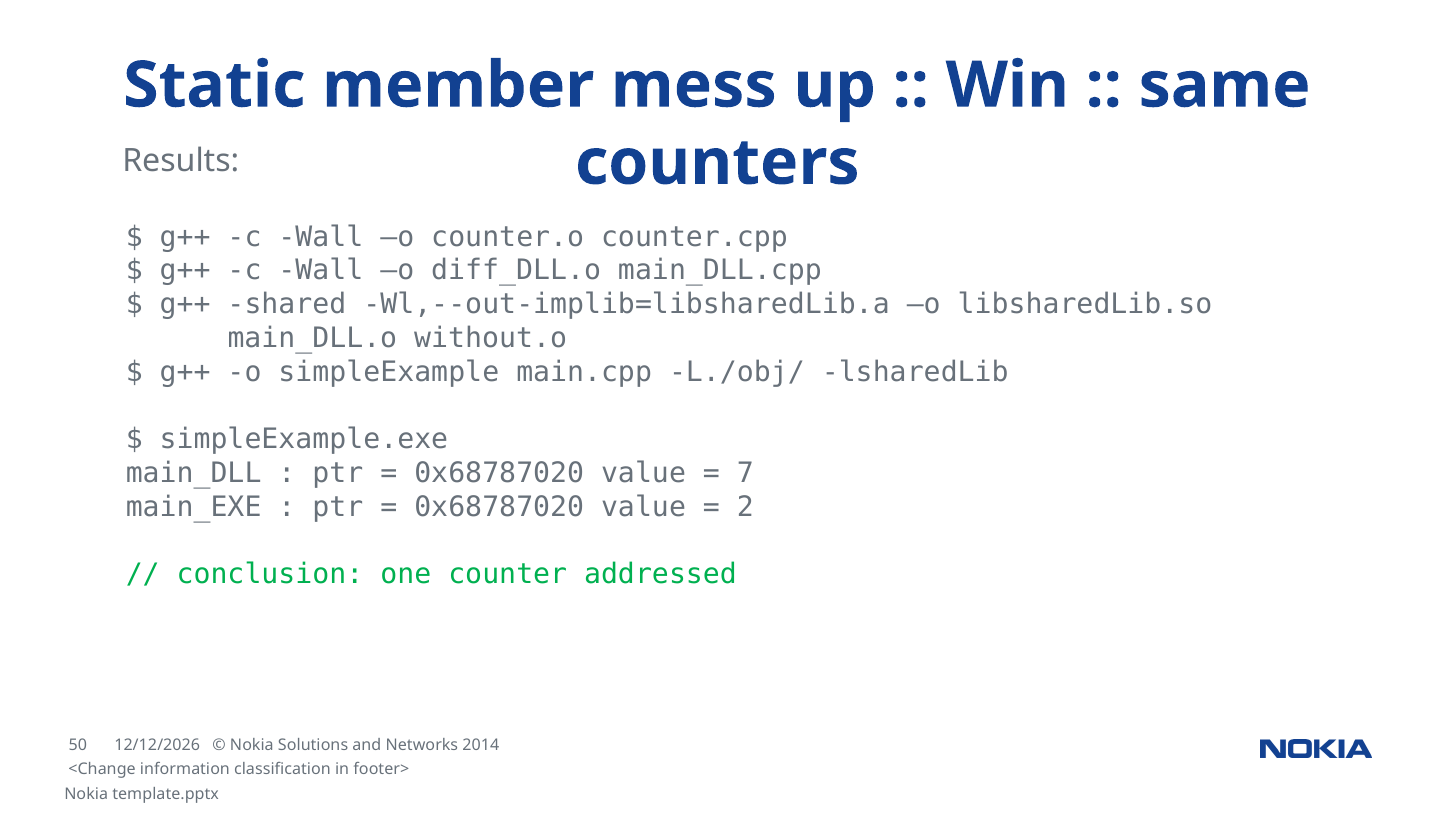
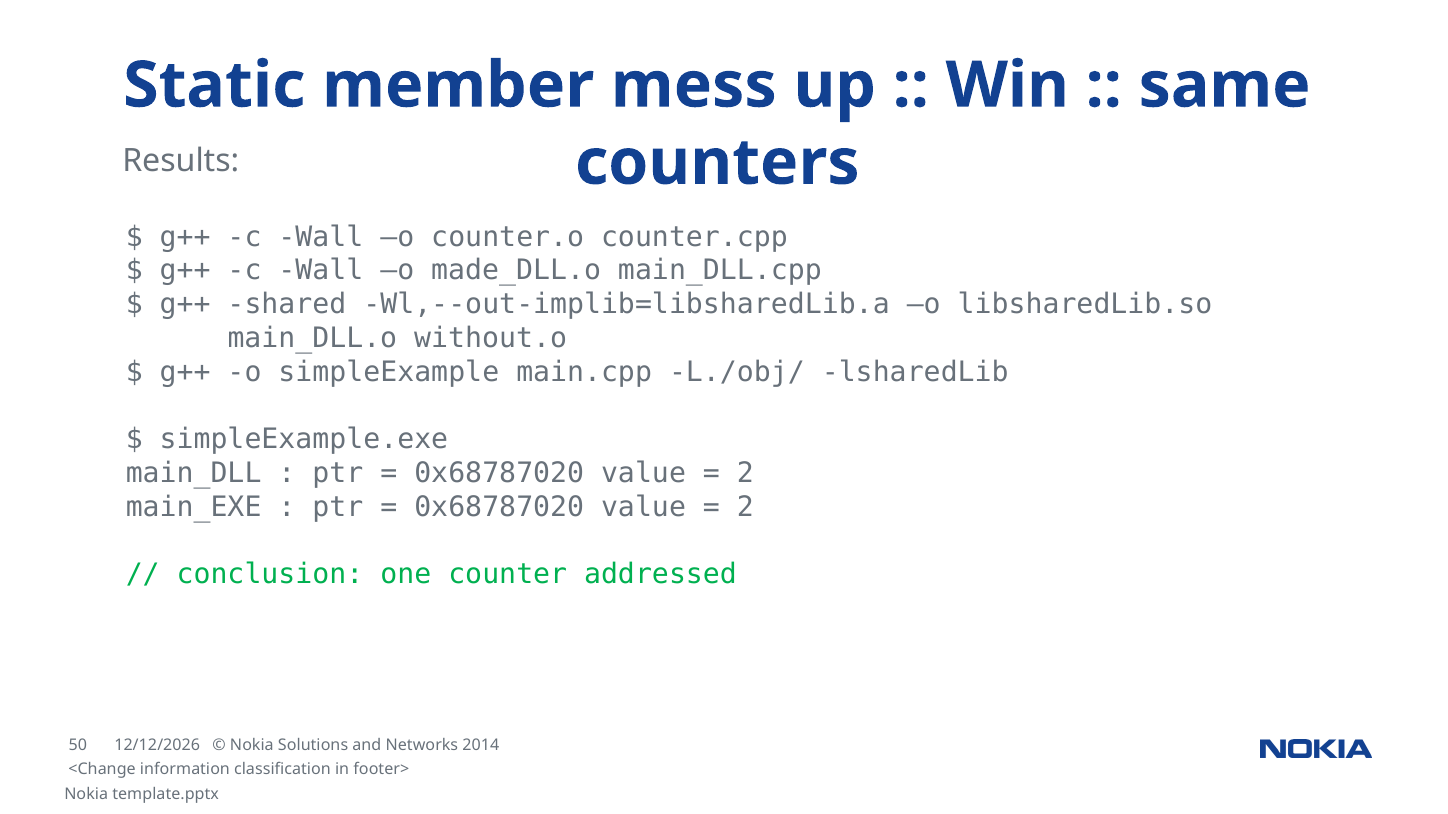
diff_DLL.o: diff_DLL.o -> made_DLL.o
7 at (745, 474): 7 -> 2
